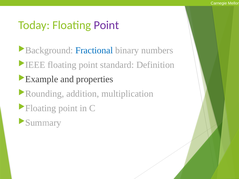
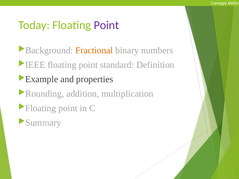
Fractional colour: blue -> orange
